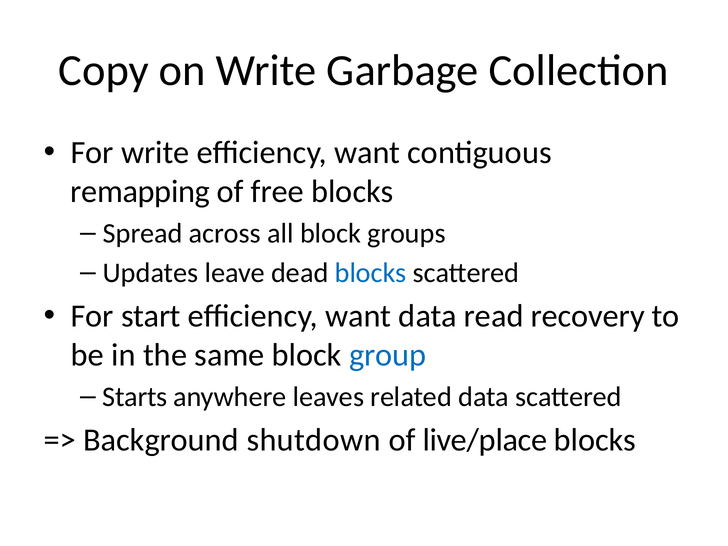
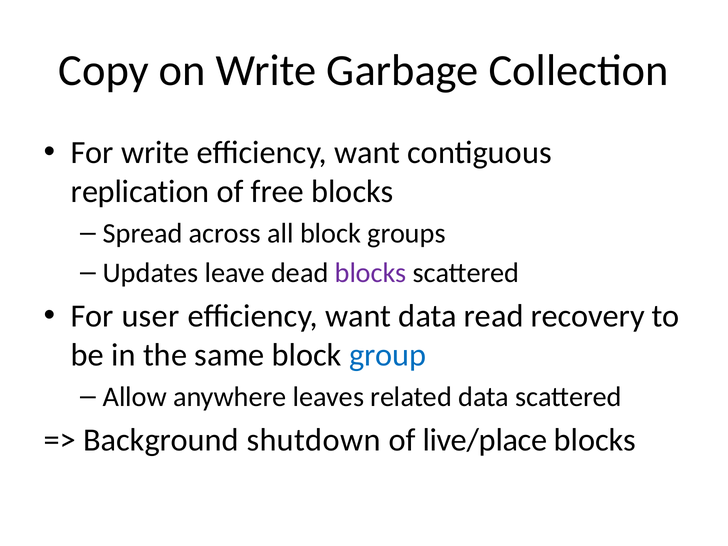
remapping: remapping -> replication
blocks at (371, 273) colour: blue -> purple
start: start -> user
Starts: Starts -> Allow
